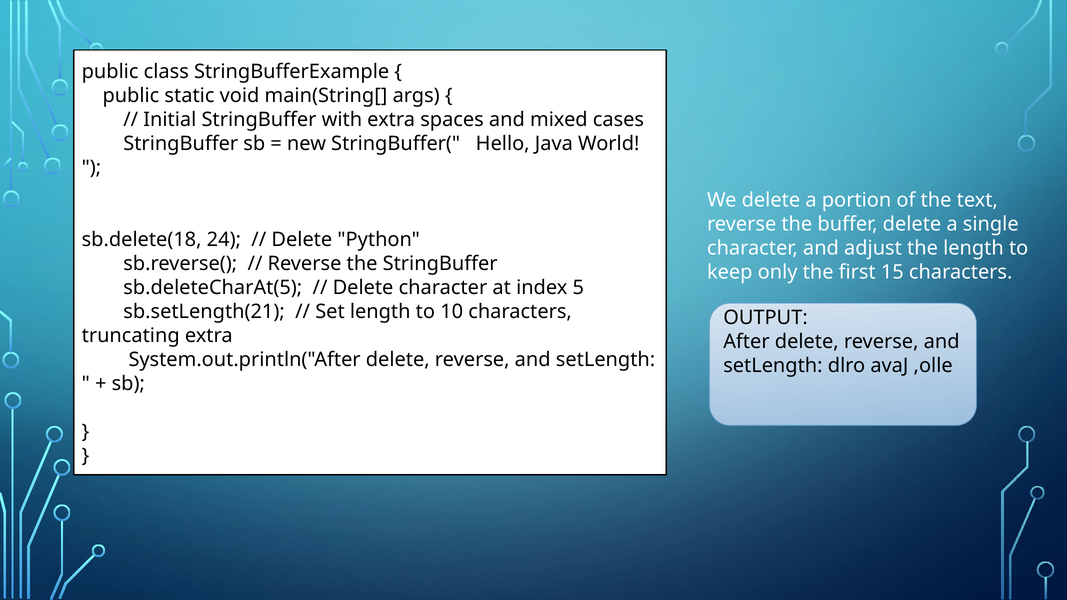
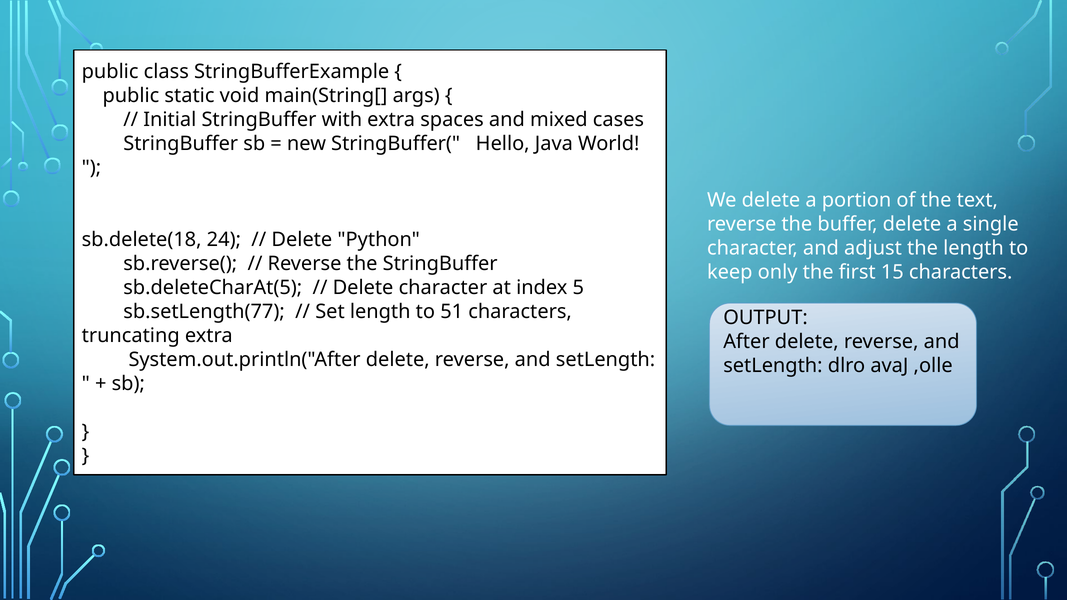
sb.setLength(21: sb.setLength(21 -> sb.setLength(77
10: 10 -> 51
